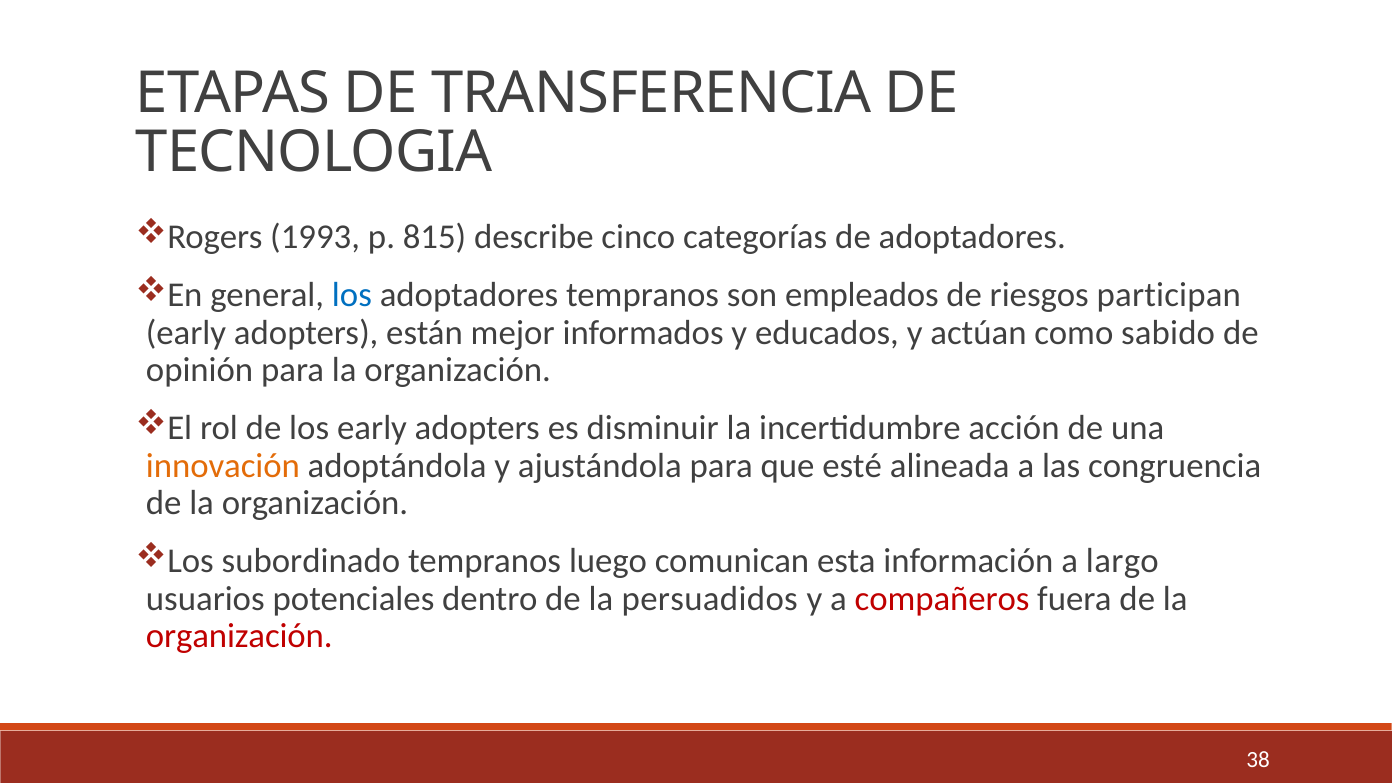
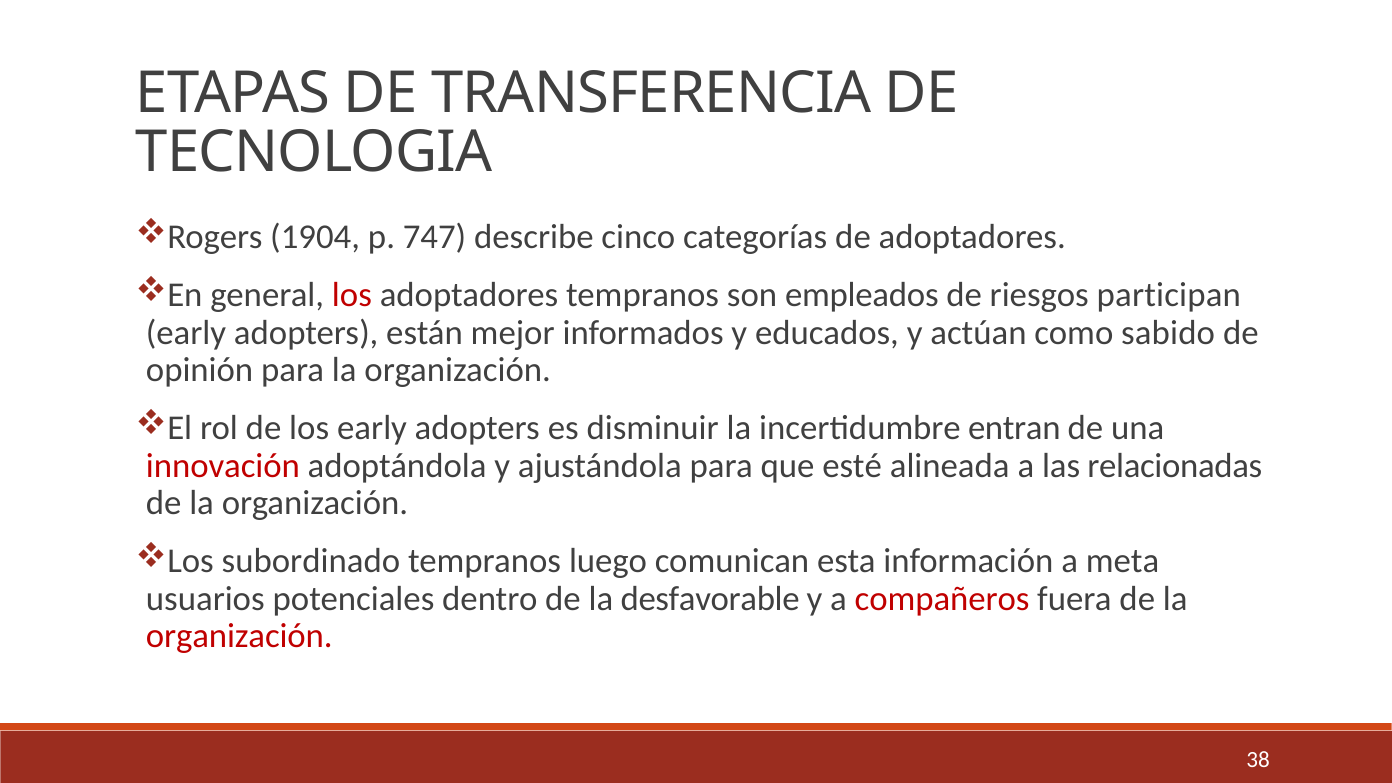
1993: 1993 -> 1904
815: 815 -> 747
los at (352, 295) colour: blue -> red
acción: acción -> entran
innovación colour: orange -> red
congruencia: congruencia -> relacionadas
largo: largo -> meta
persuadidos: persuadidos -> desfavorable
